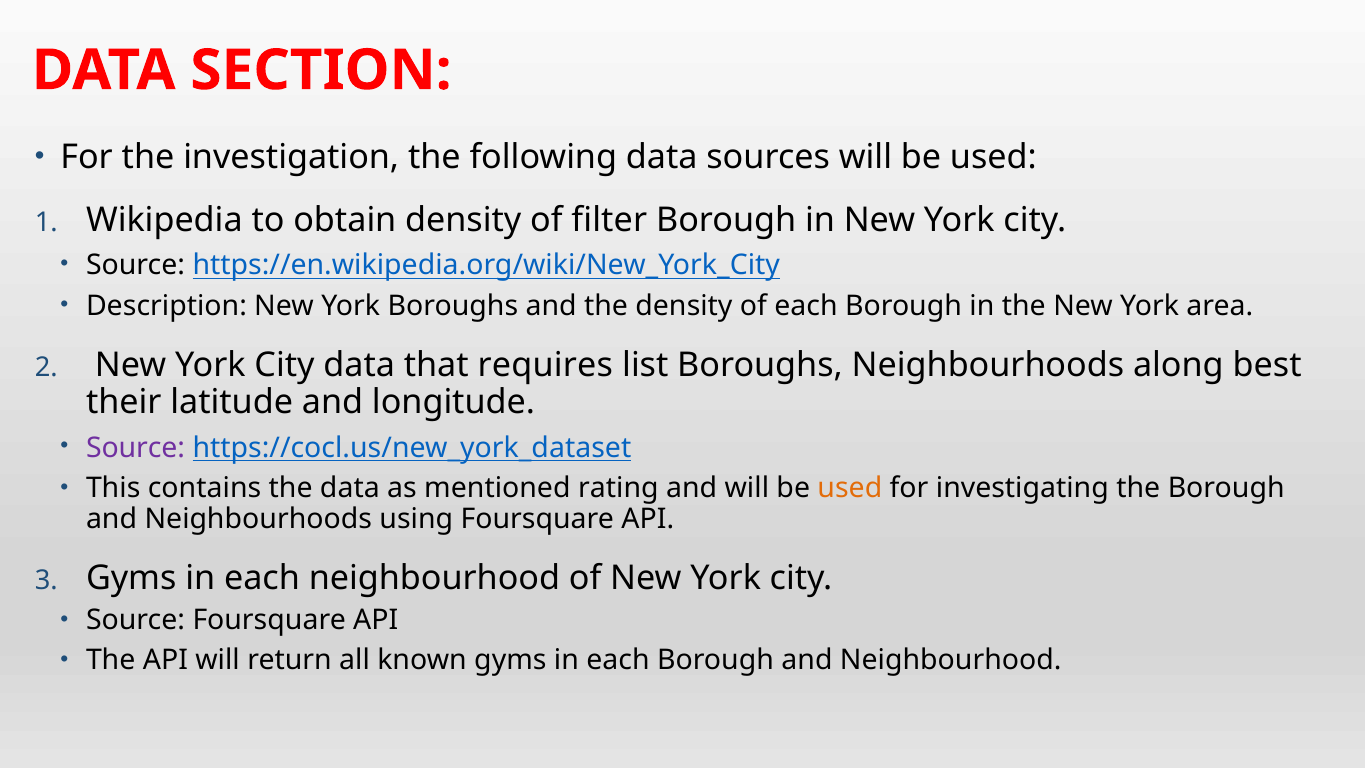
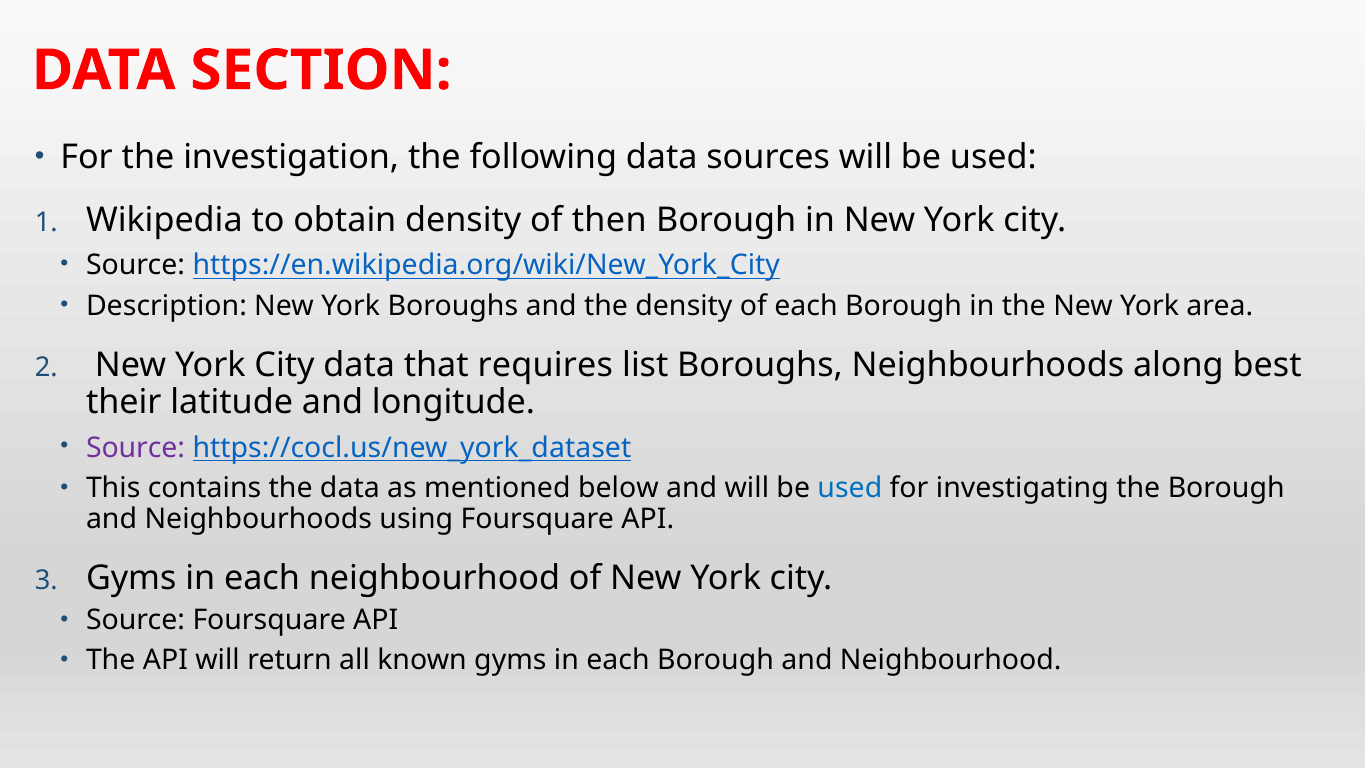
filter: filter -> then
rating: rating -> below
used at (850, 488) colour: orange -> blue
